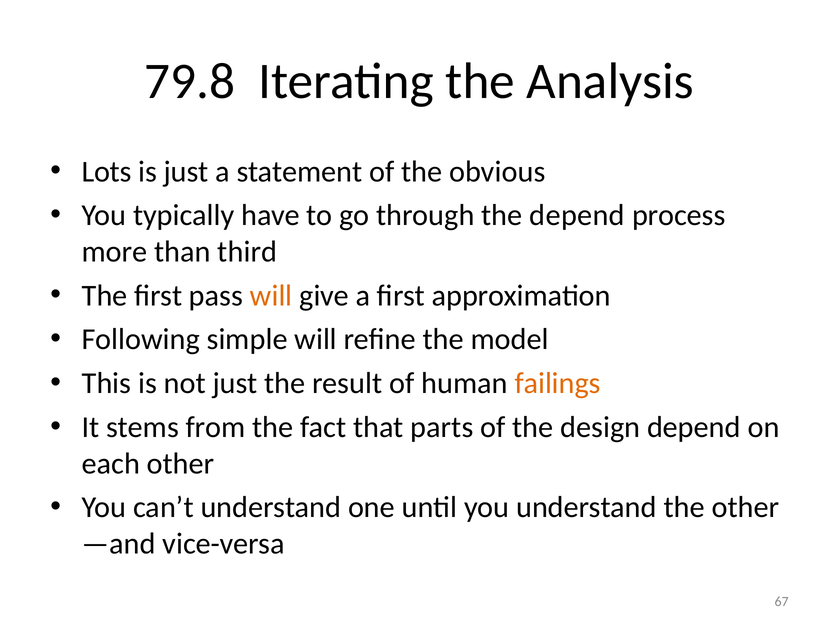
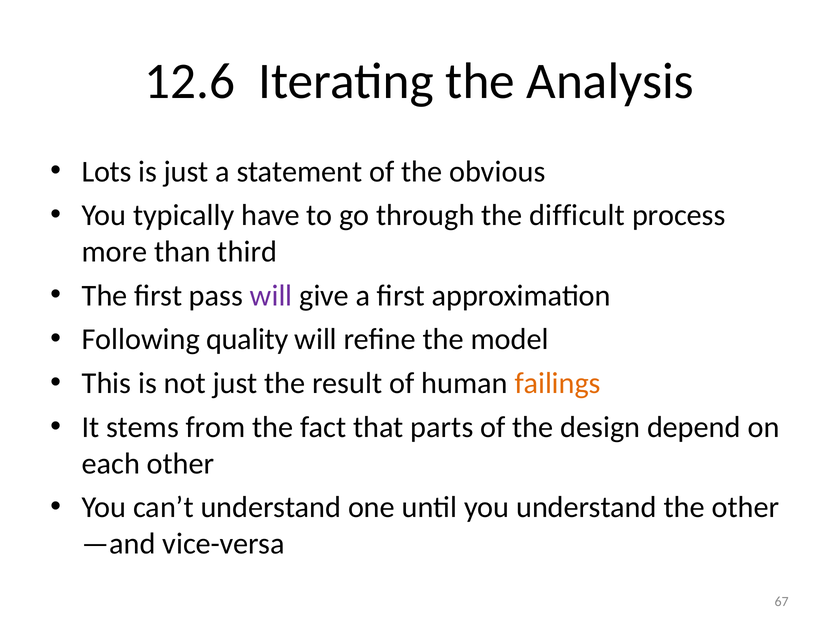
79.8: 79.8 -> 12.6
the depend: depend -> difficult
will at (271, 295) colour: orange -> purple
simple: simple -> quality
